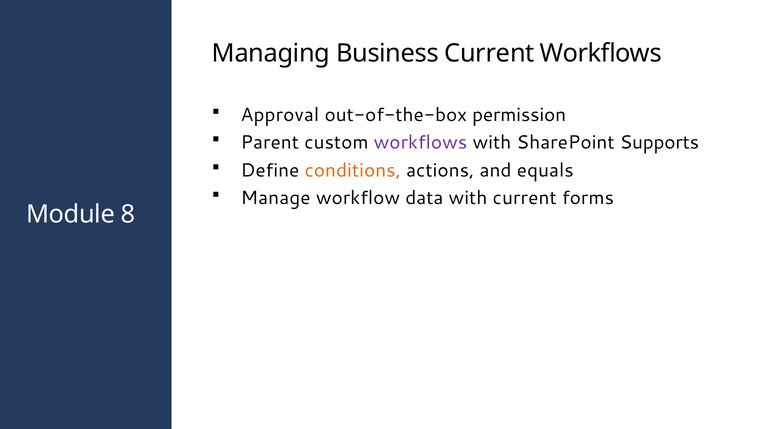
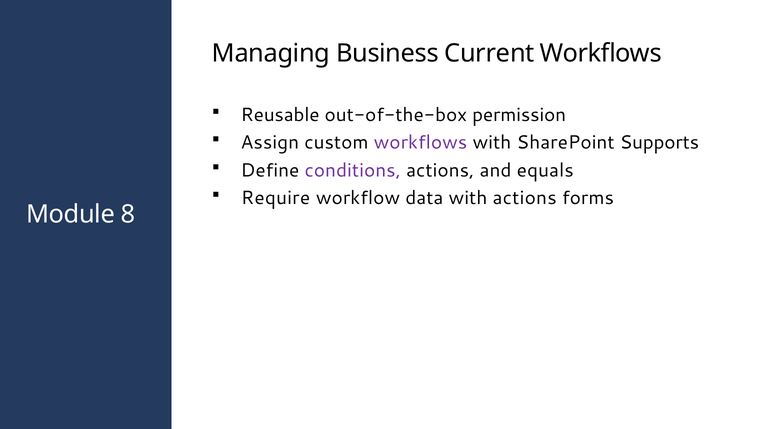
Approval: Approval -> Reusable
Parent: Parent -> Assign
conditions colour: orange -> purple
Manage: Manage -> Require
with current: current -> actions
